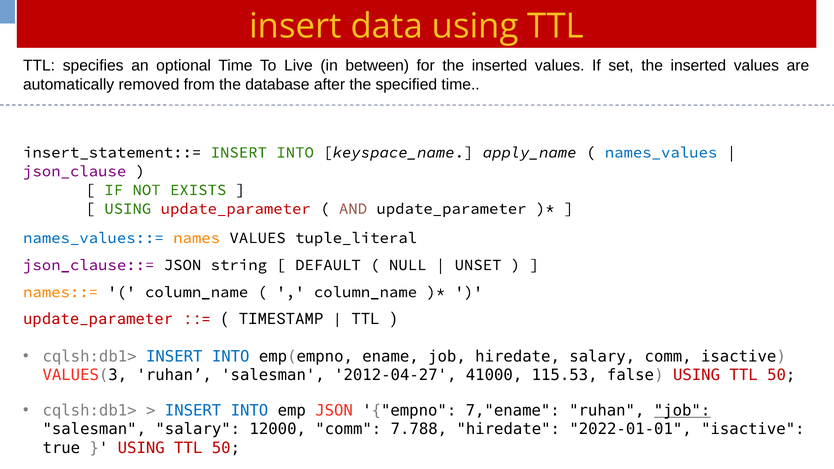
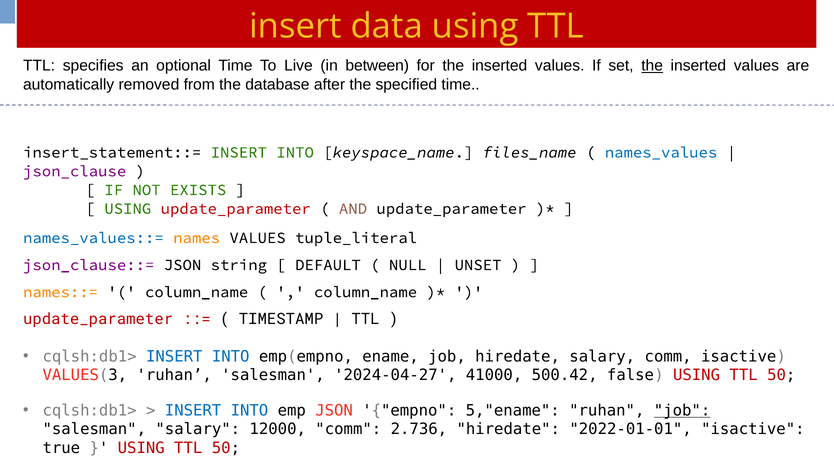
the at (652, 66) underline: none -> present
apply_name: apply_name -> files_name
2012-04-27: 2012-04-27 -> 2024-04-27
115.53: 115.53 -> 500.42
7,"ename: 7,"ename -> 5,"ename
7.788: 7.788 -> 2.736
